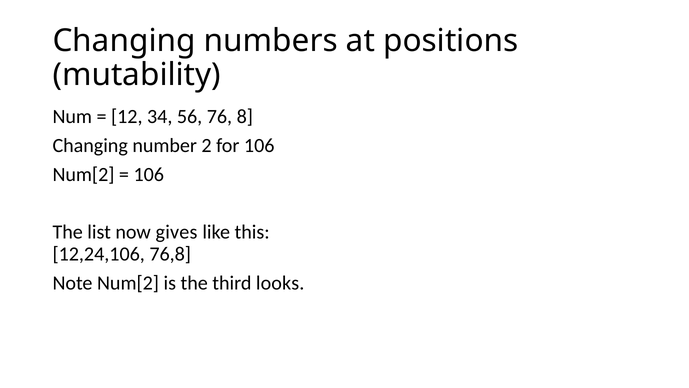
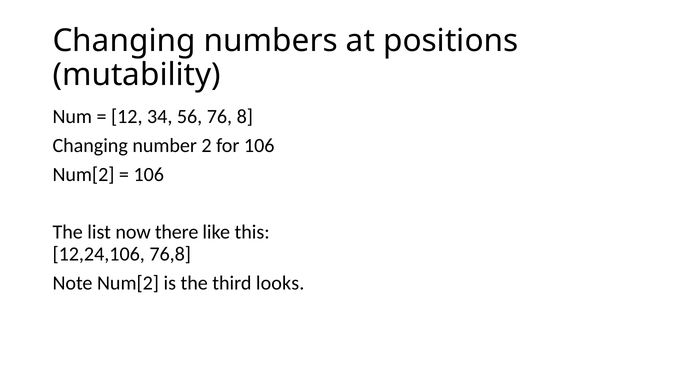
gives: gives -> there
